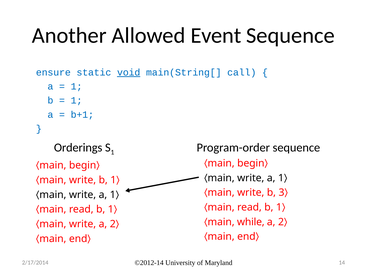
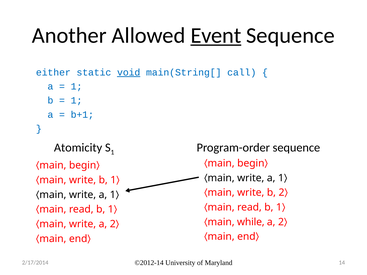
Event underline: none -> present
ensure: ensure -> either
Orderings: Orderings -> Atomicity
b 3: 3 -> 2
